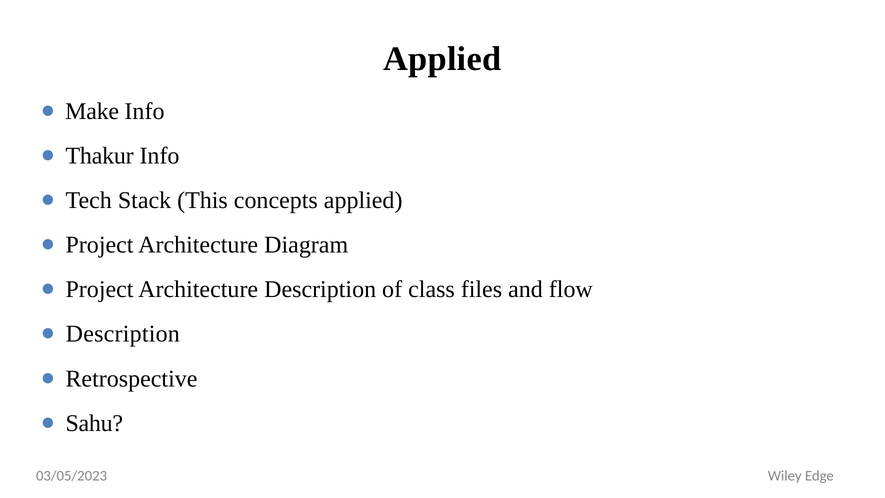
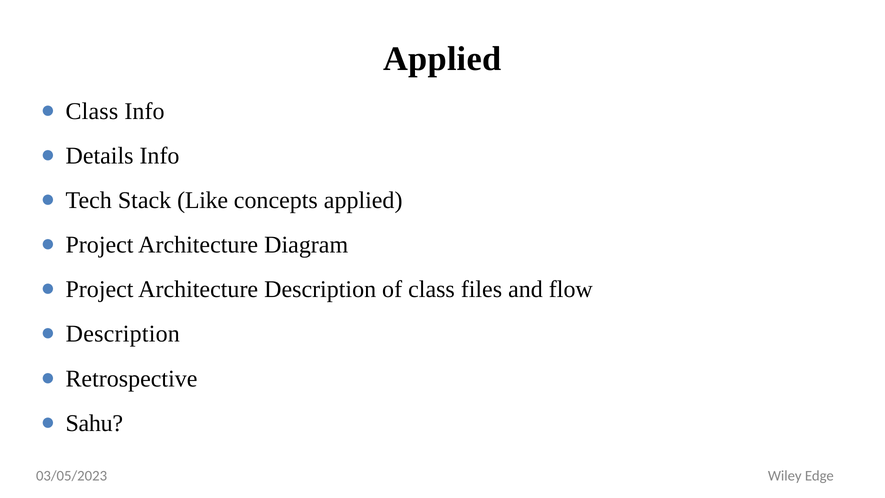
Make at (92, 111): Make -> Class
Thakur: Thakur -> Details
This: This -> Like
